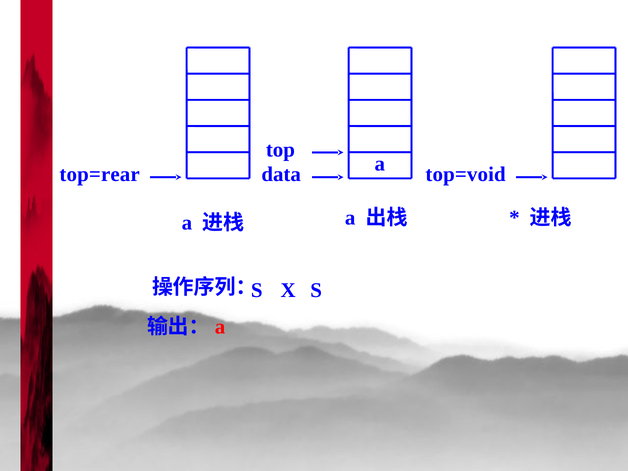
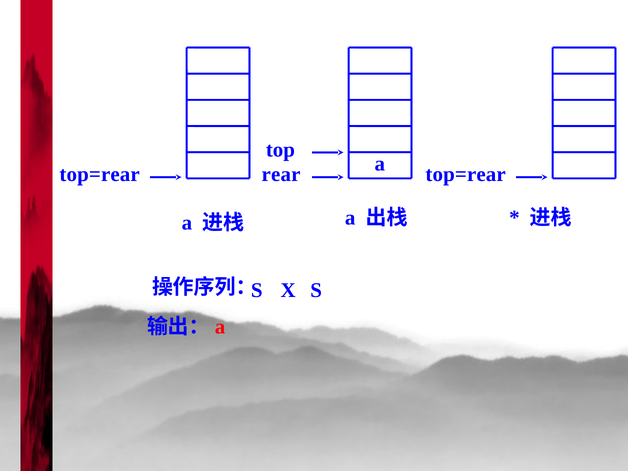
data: data -> rear
top=void at (466, 175): top=void -> top=rear
